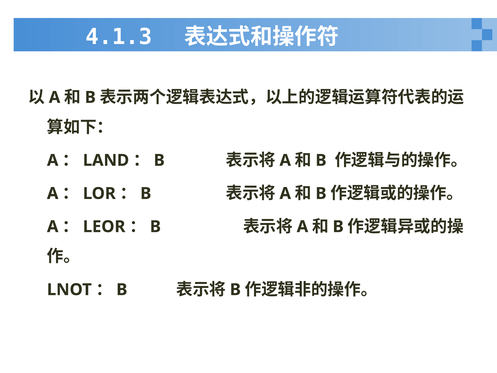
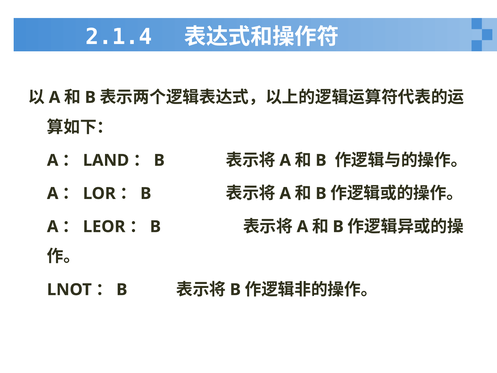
4.1.3: 4.1.3 -> 2.1.4
